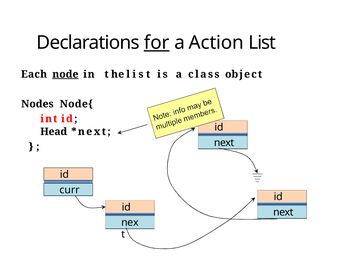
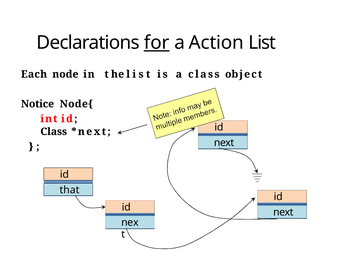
node underline: present -> none
Nodes: Nodes -> Notice
Head at (54, 131): Head -> Class
curr: curr -> that
